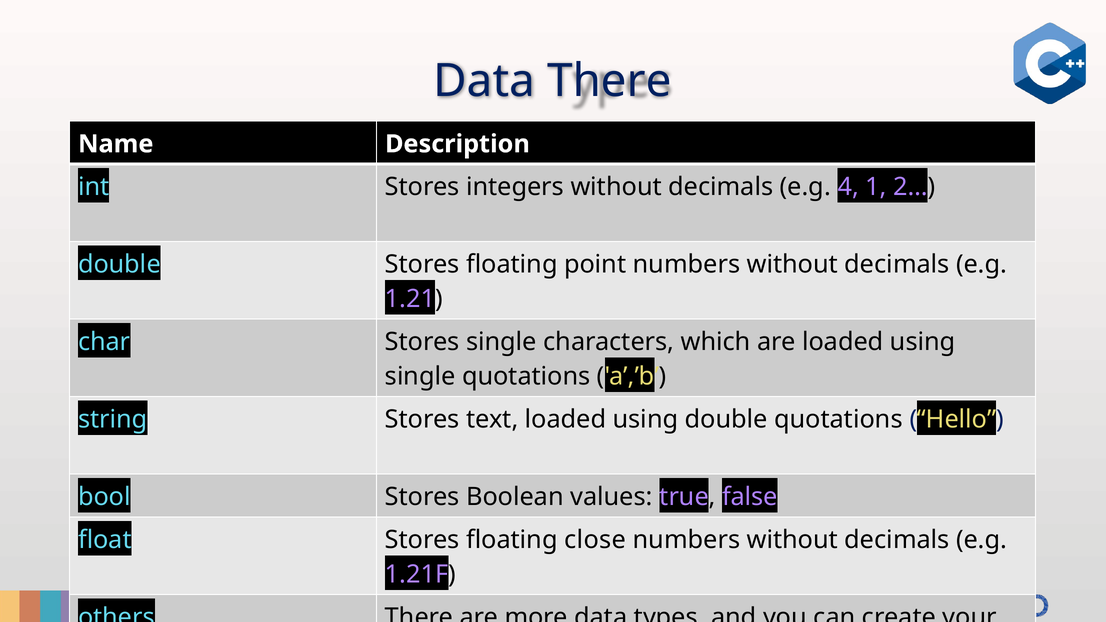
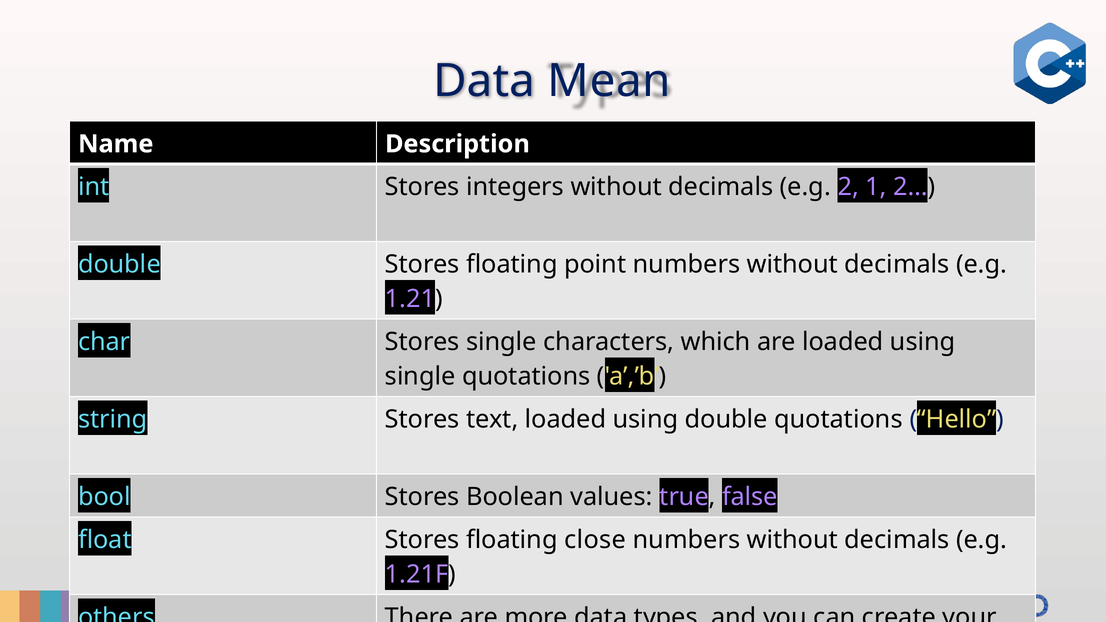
Data There: There -> Mean
4: 4 -> 2
